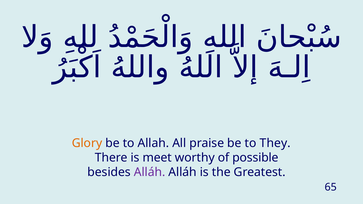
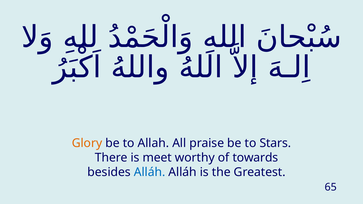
They: They -> Stars
possible: possible -> towards
Alláh at (150, 172) colour: purple -> blue
